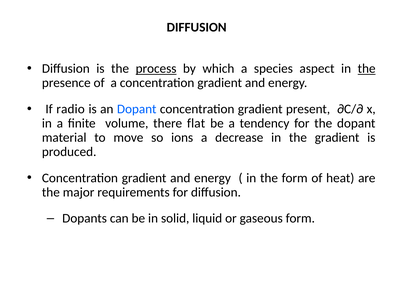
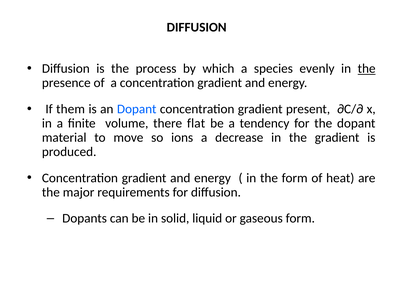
process underline: present -> none
aspect: aspect -> evenly
radio: radio -> them
